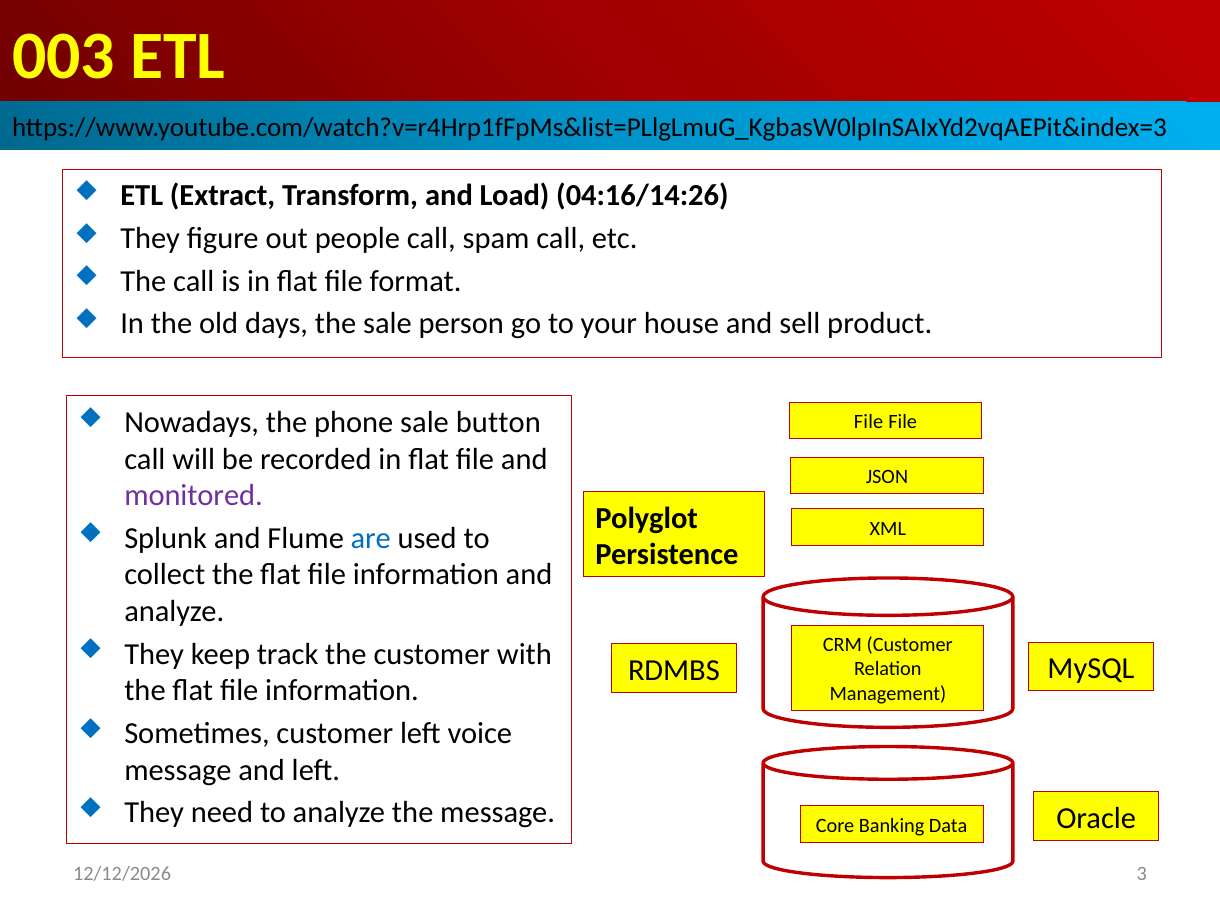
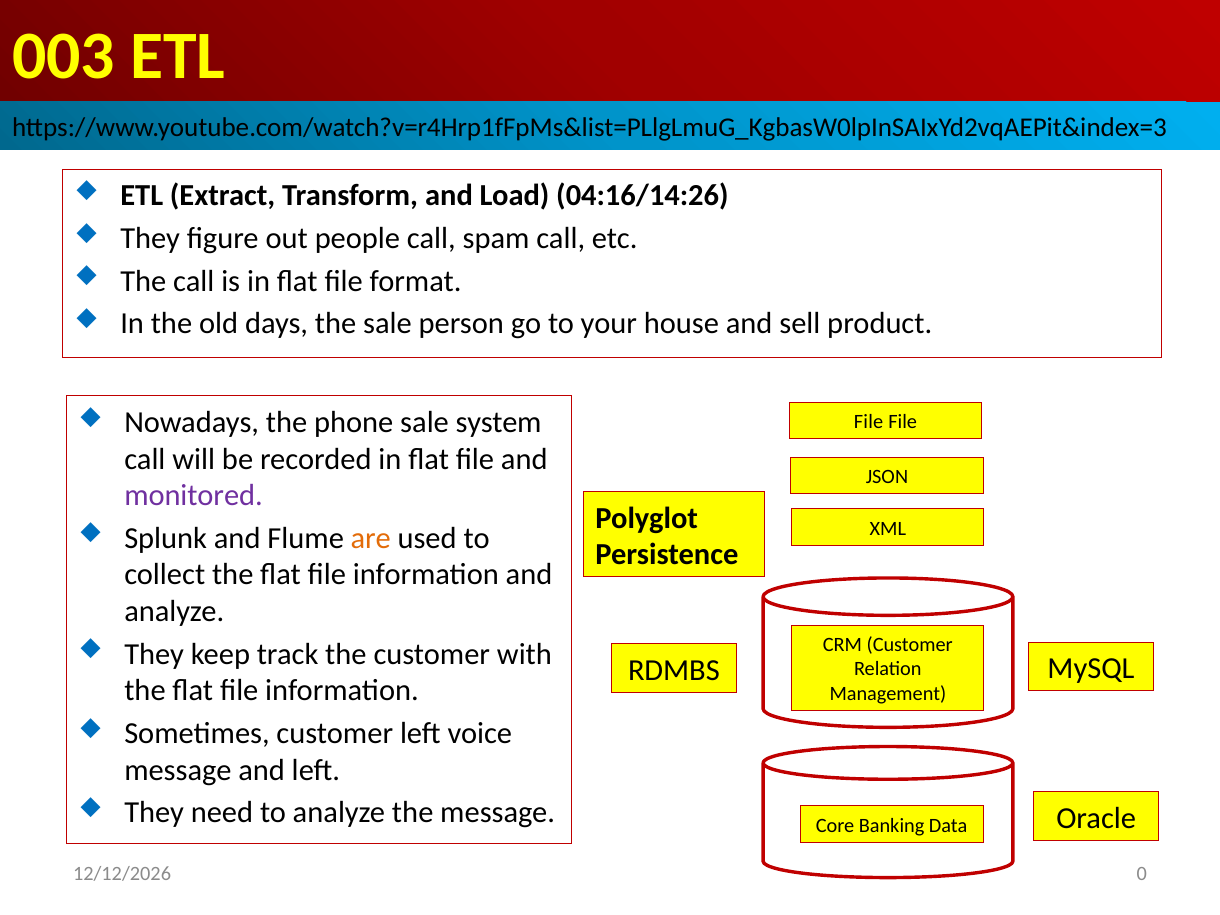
button: button -> system
are colour: blue -> orange
3: 3 -> 0
